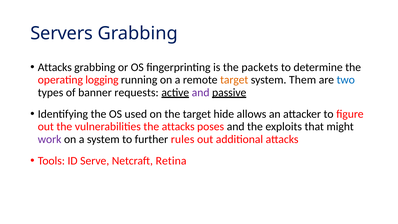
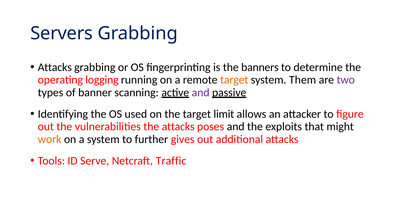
packets: packets -> banners
two colour: blue -> purple
requests: requests -> scanning
hide: hide -> limit
work colour: purple -> orange
rules: rules -> gives
Retina: Retina -> Traffic
